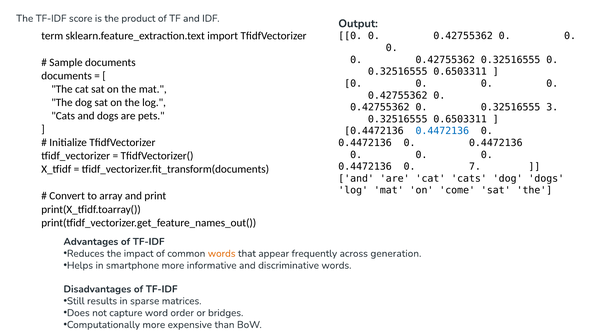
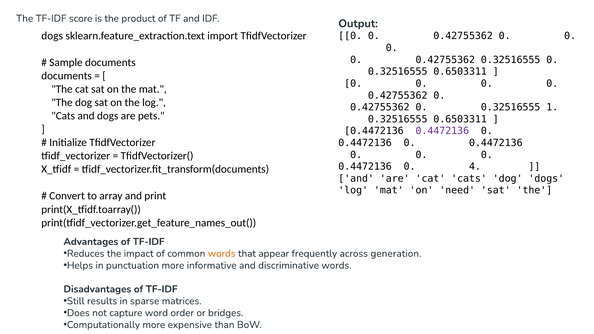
term at (52, 36): term -> dogs
3: 3 -> 1
0.4472136 at (442, 131) colour: blue -> purple
7: 7 -> 4
come: come -> need
smartphone: smartphone -> punctuation
